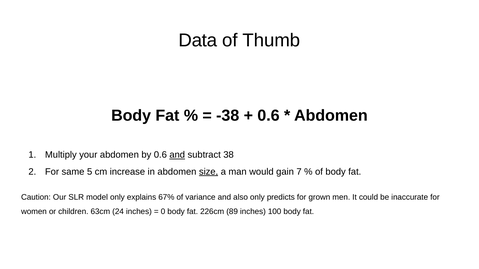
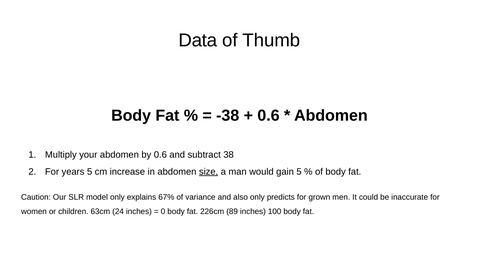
and at (177, 155) underline: present -> none
same: same -> years
gain 7: 7 -> 5
